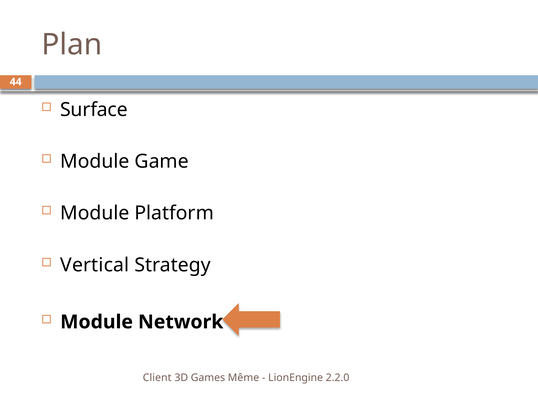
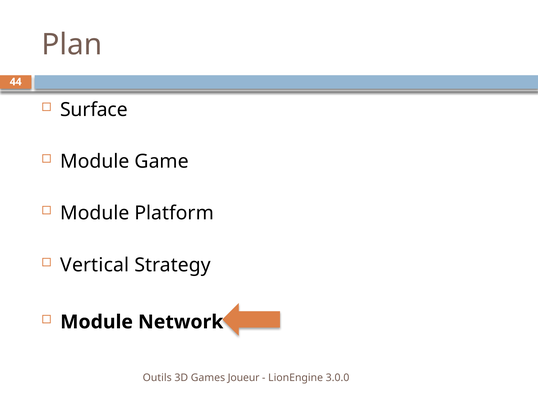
Client: Client -> Outils
Même: Même -> Joueur
2.2.0: 2.2.0 -> 3.0.0
